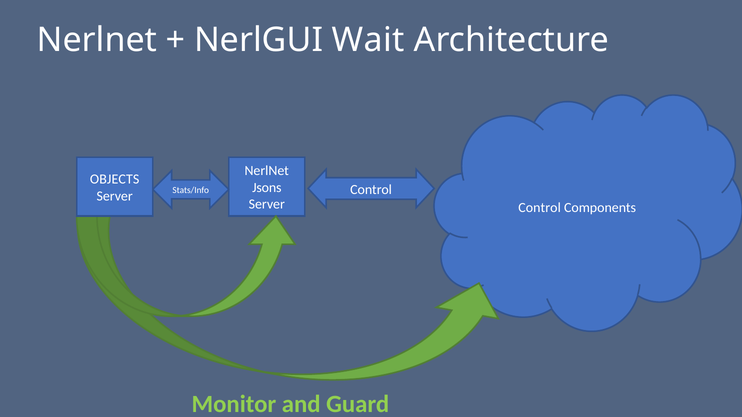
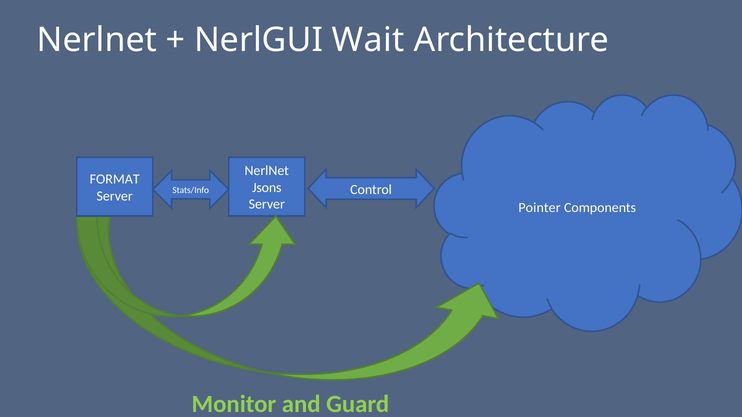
OBJECTS: OBJECTS -> FORMAT
Control at (540, 208): Control -> Pointer
